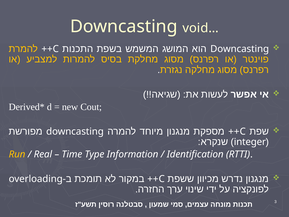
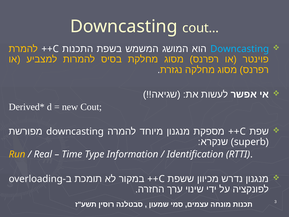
void…: void… -> cout…
Downcasting at (240, 49) colour: white -> light blue
integer: integer -> superb
